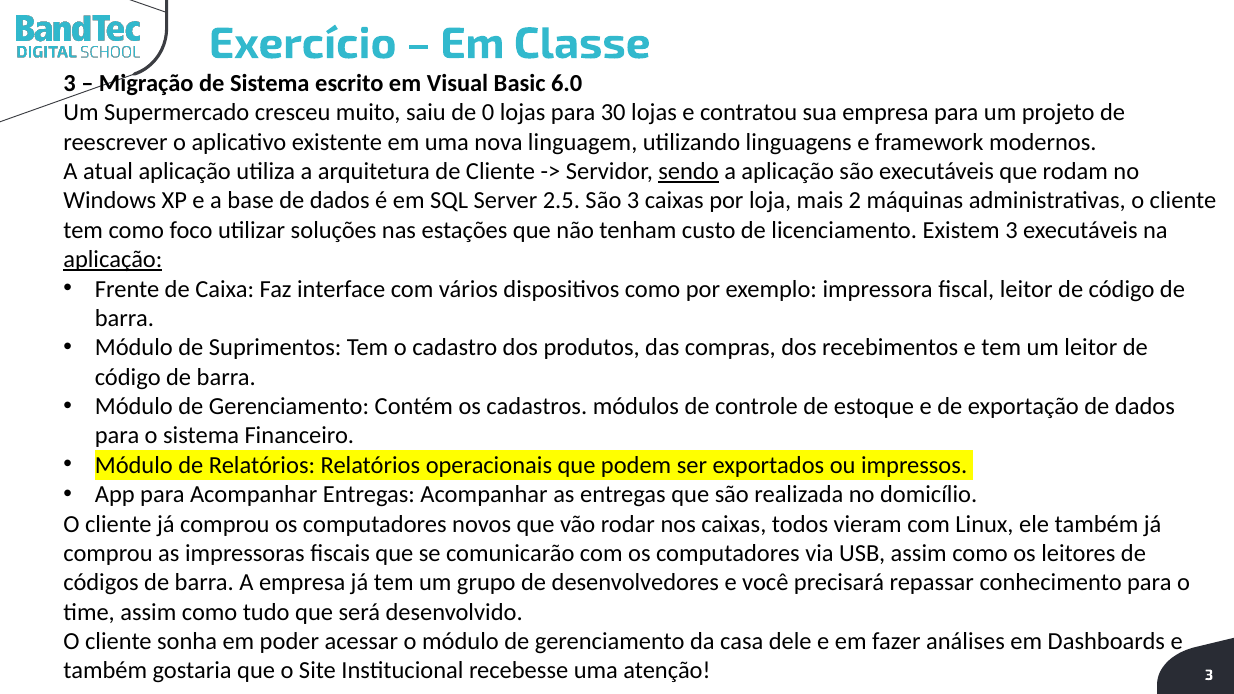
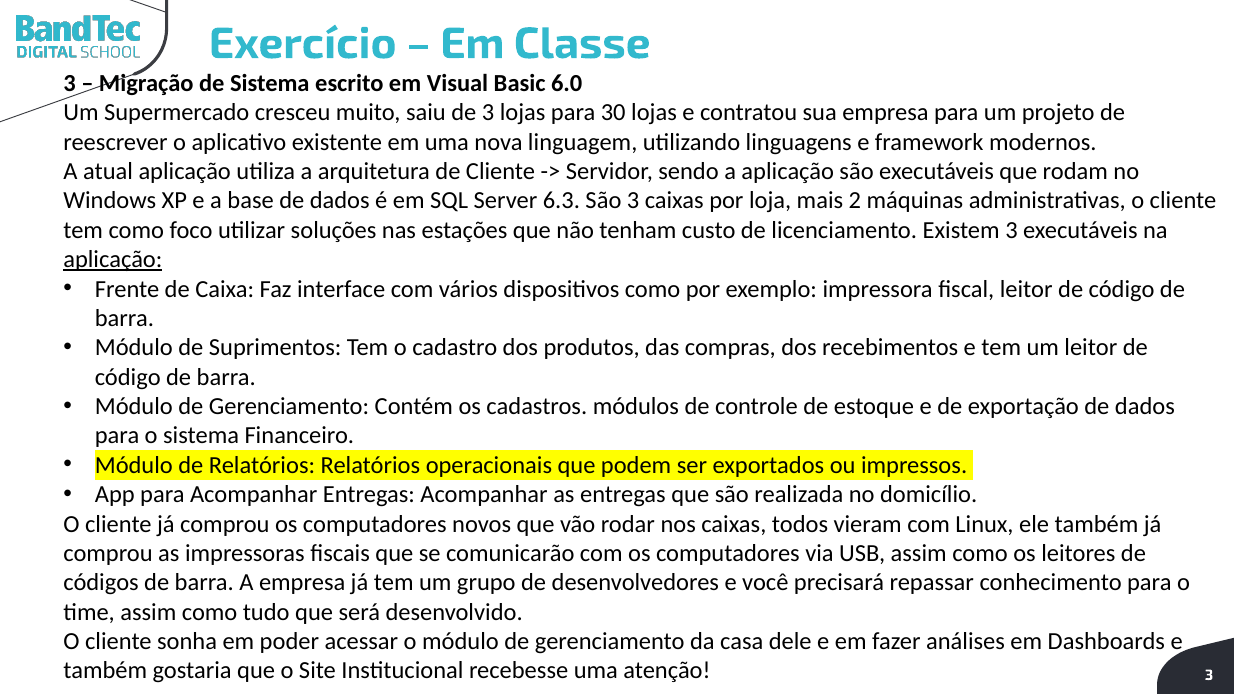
de 0: 0 -> 3
sendo underline: present -> none
2.5: 2.5 -> 6.3
